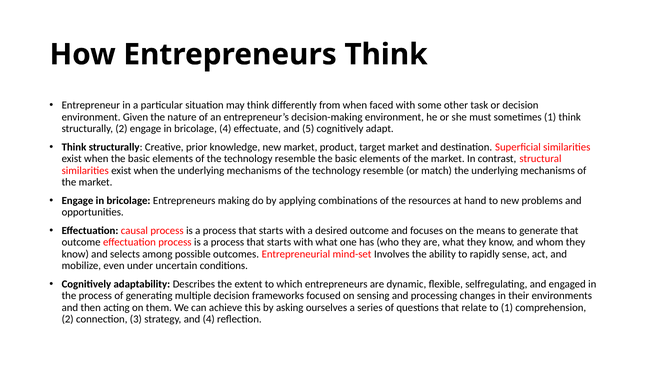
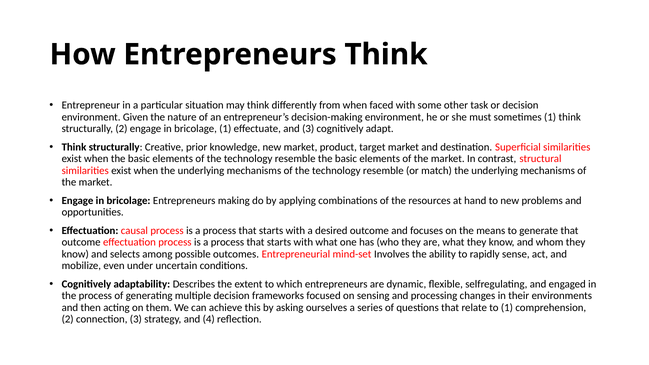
bricolage 4: 4 -> 1
and 5: 5 -> 3
